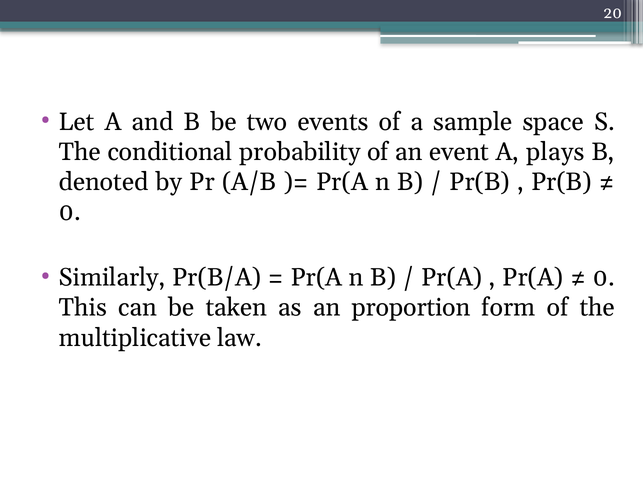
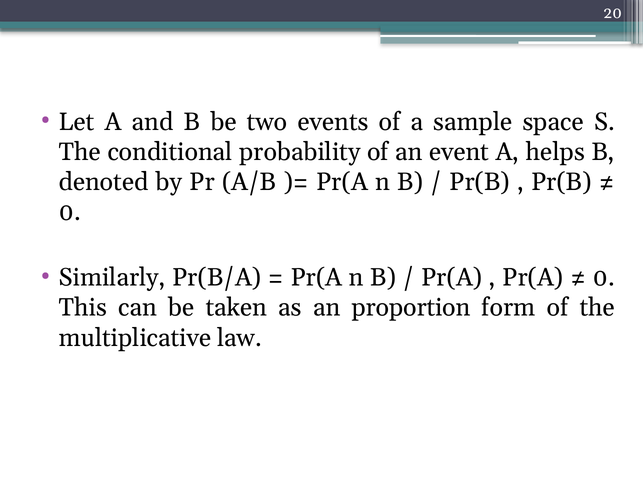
plays: plays -> helps
